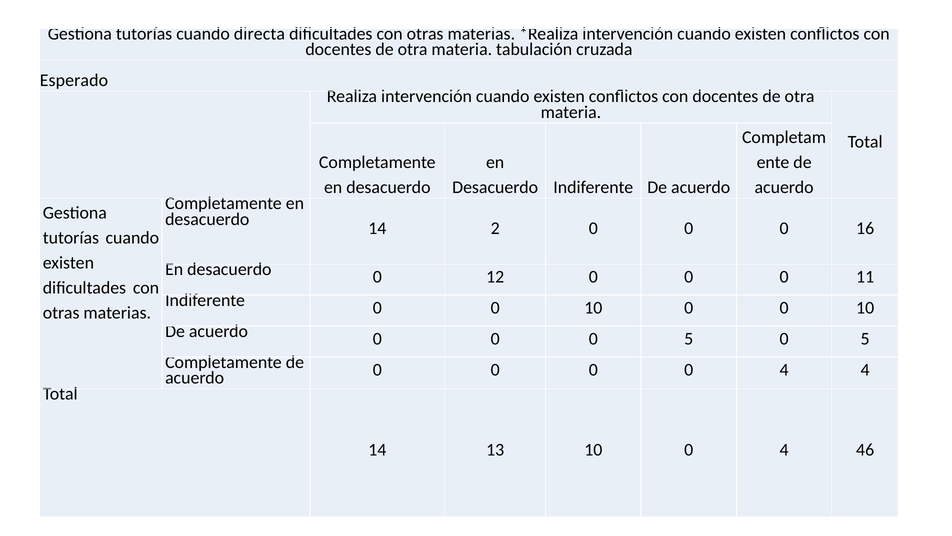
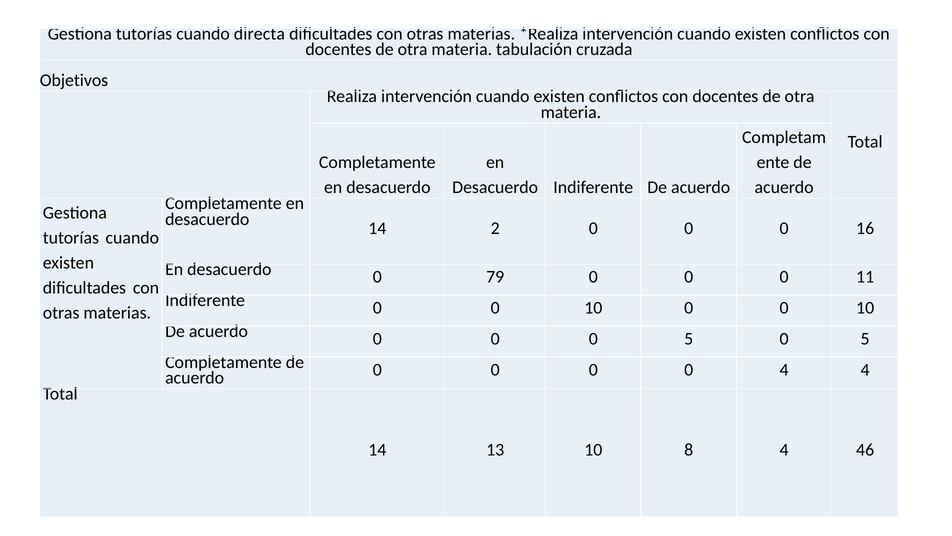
Esperado: Esperado -> Objetivos
12: 12 -> 79
13 10 0: 0 -> 8
